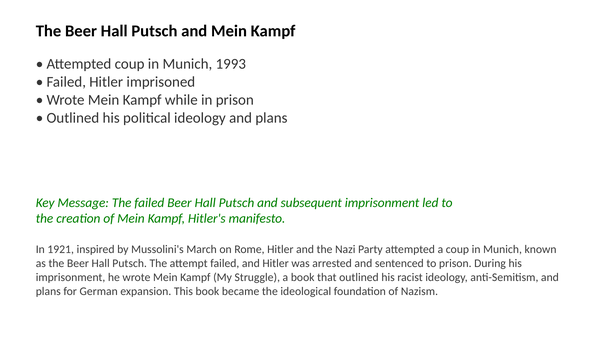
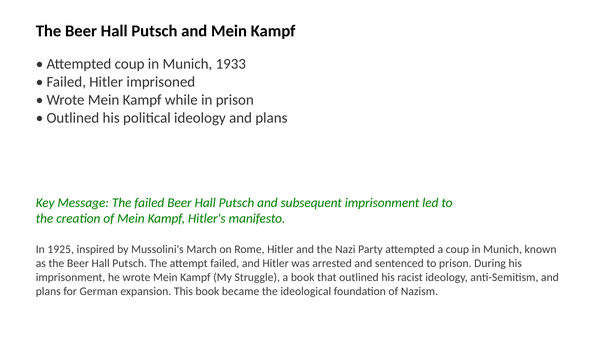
1993: 1993 -> 1933
1921: 1921 -> 1925
